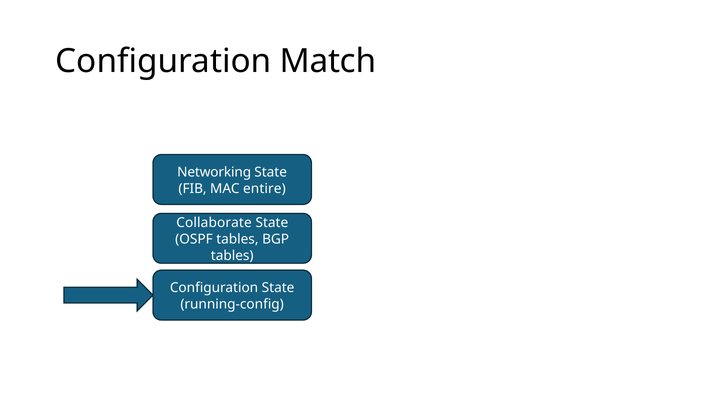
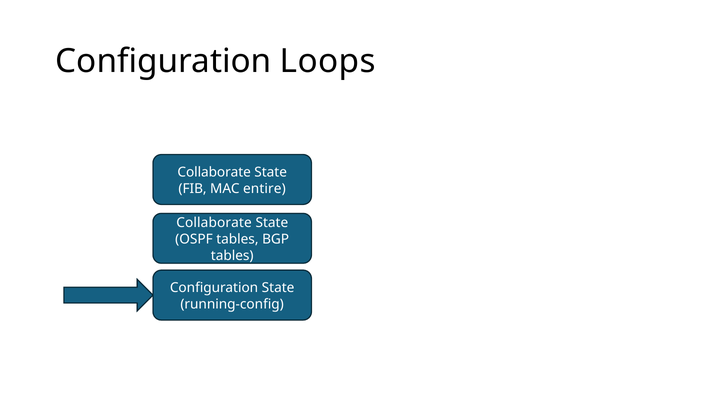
Match: Match -> Loops
Networking at (214, 172): Networking -> Collaborate
